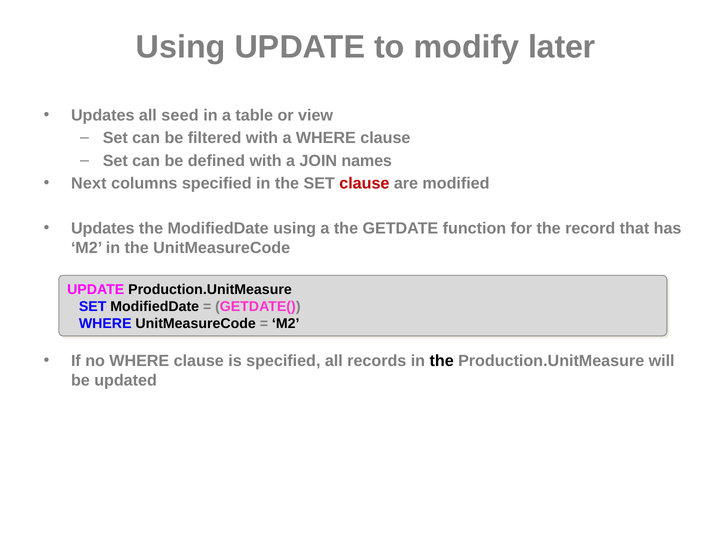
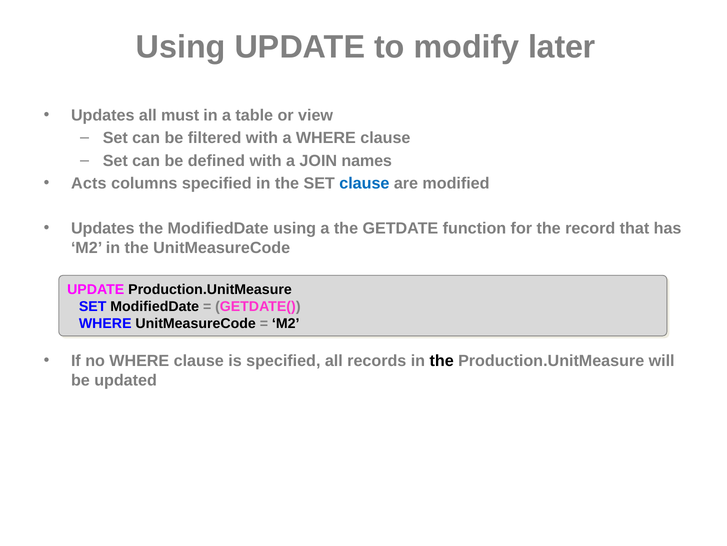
seed: seed -> must
Next: Next -> Acts
clause at (364, 183) colour: red -> blue
